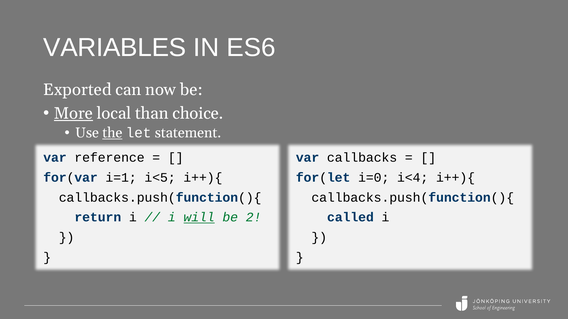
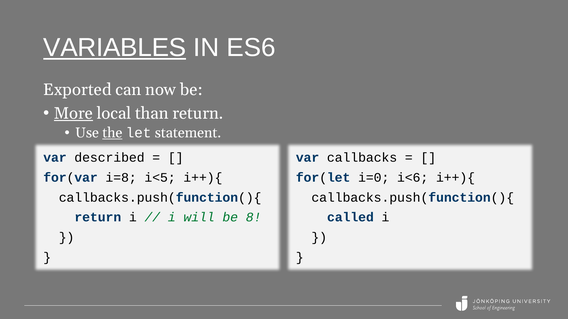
VARIABLES underline: none -> present
than choice: choice -> return
reference: reference -> described
i=1: i=1 -> i=8
i<4: i<4 -> i<6
will underline: present -> none
2: 2 -> 8
